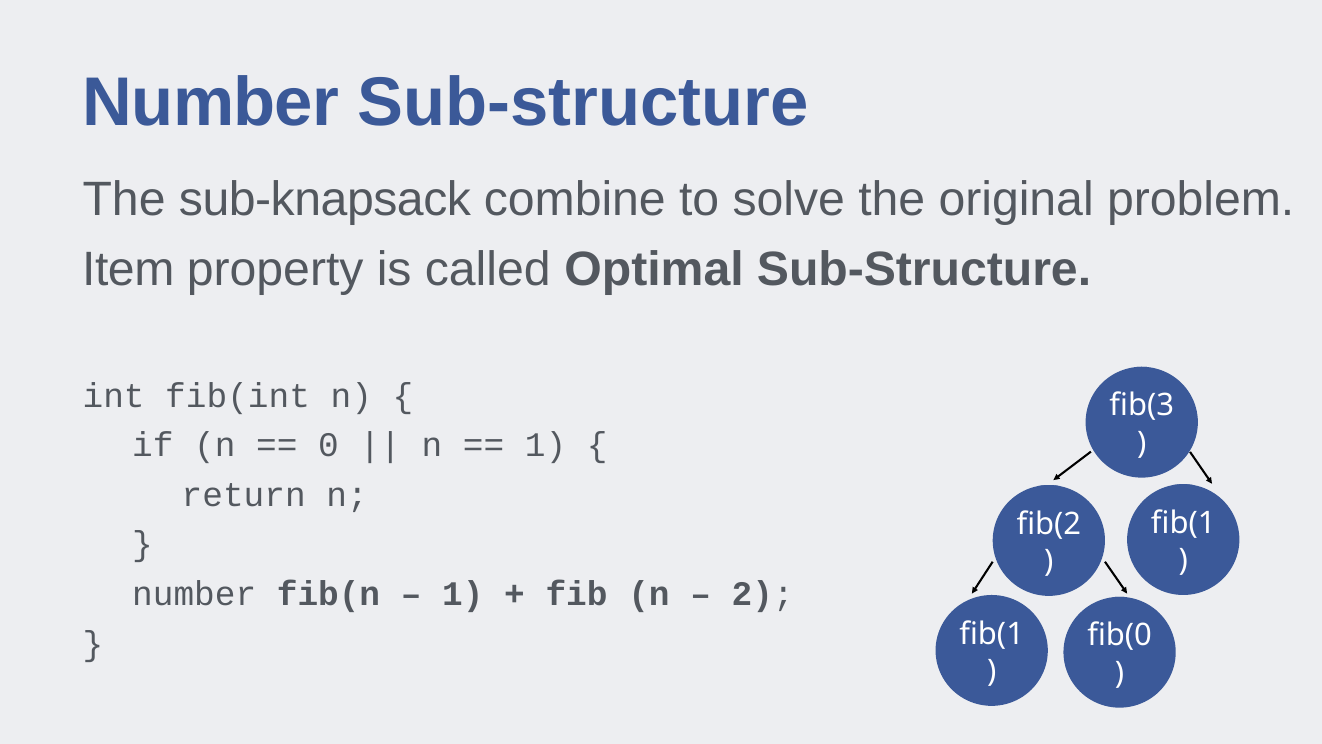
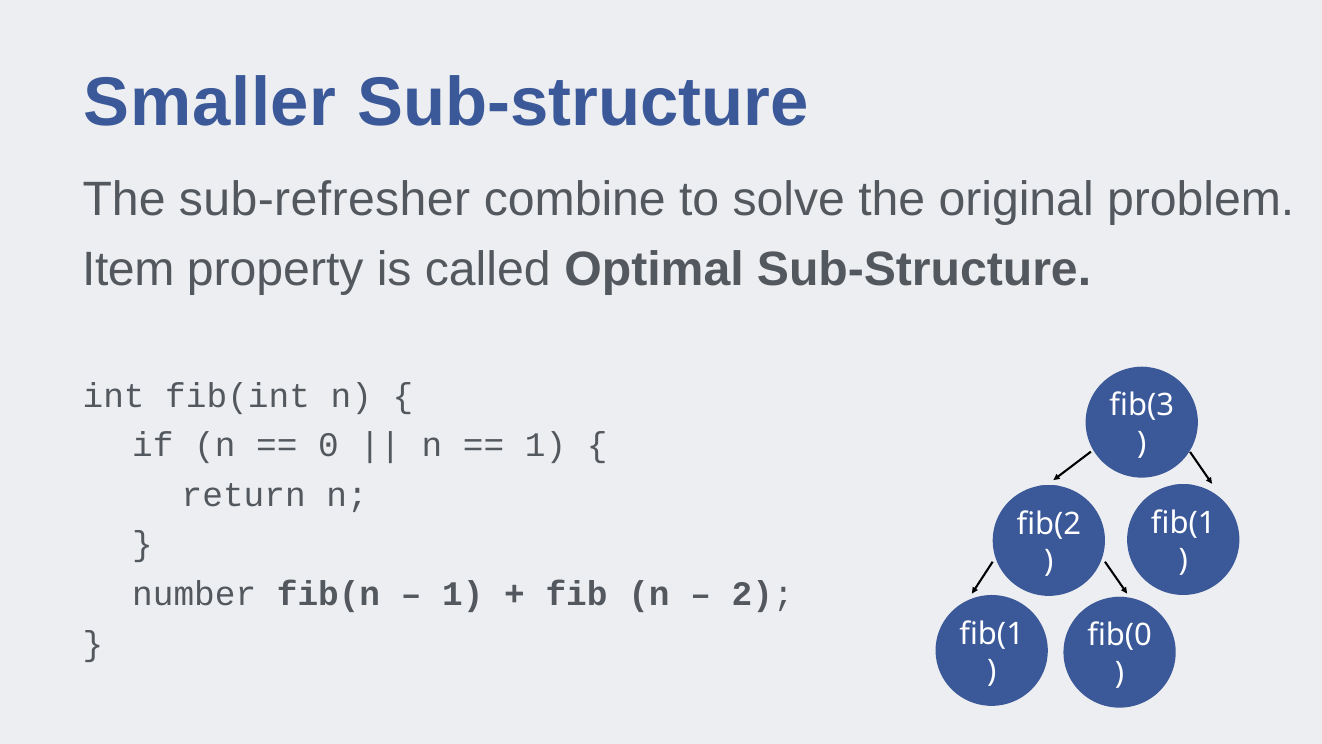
Number at (211, 103): Number -> Smaller
sub-knapsack: sub-knapsack -> sub-refresher
